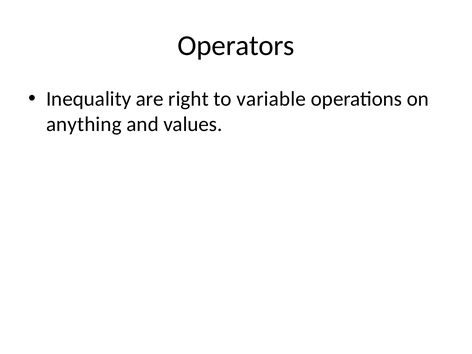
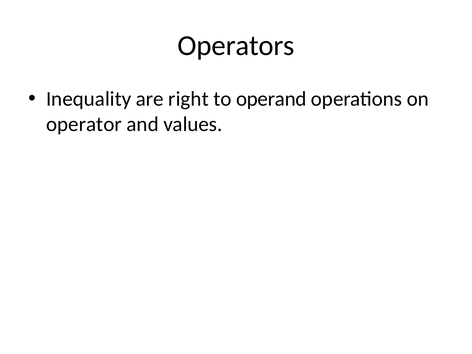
variable: variable -> operand
anything: anything -> operator
